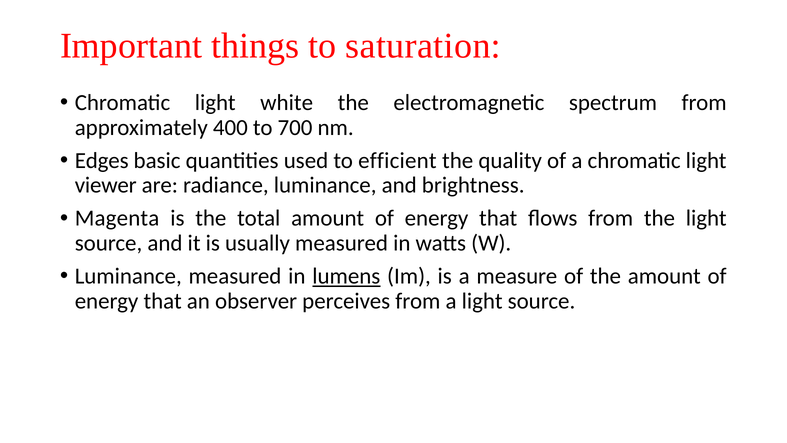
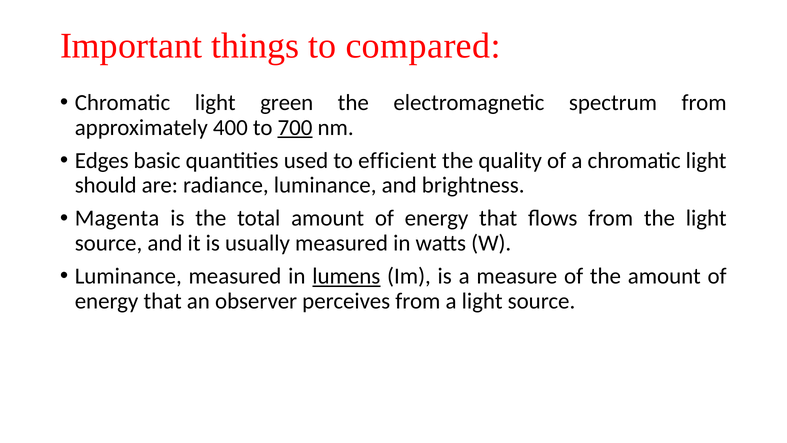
saturation: saturation -> compared
white: white -> green
700 underline: none -> present
viewer: viewer -> should
